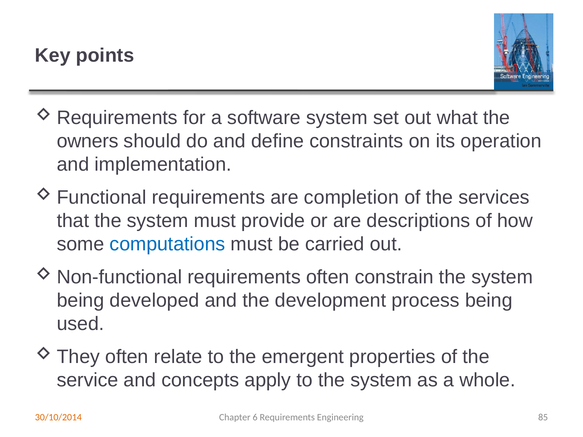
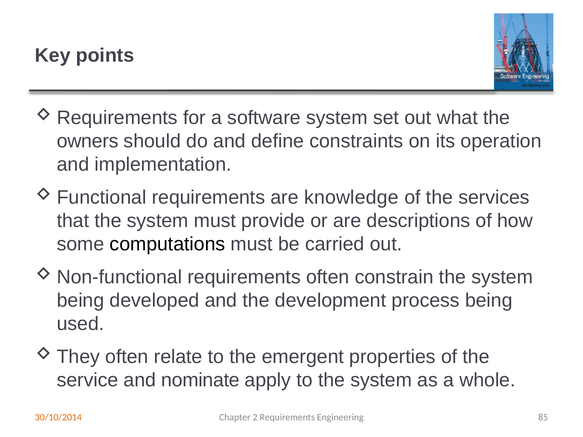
completion: completion -> knowledge
computations colour: blue -> black
concepts: concepts -> nominate
6: 6 -> 2
